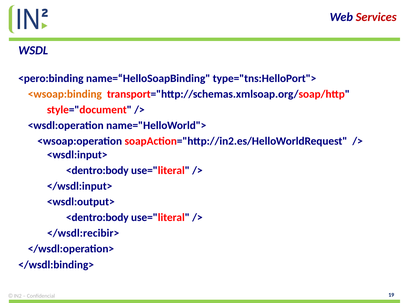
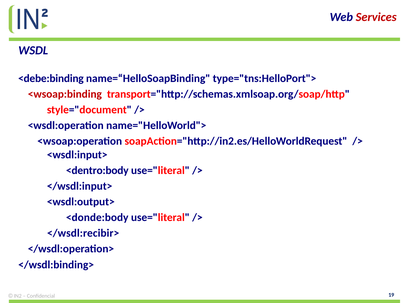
<pero:binding: <pero:binding -> <debe:binding
<wsoap:binding colour: orange -> red
<dentro:body at (97, 218): <dentro:body -> <donde:body
